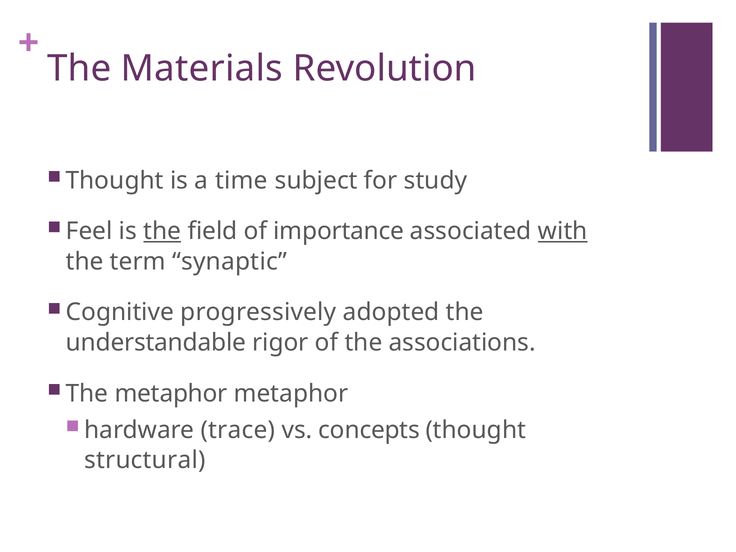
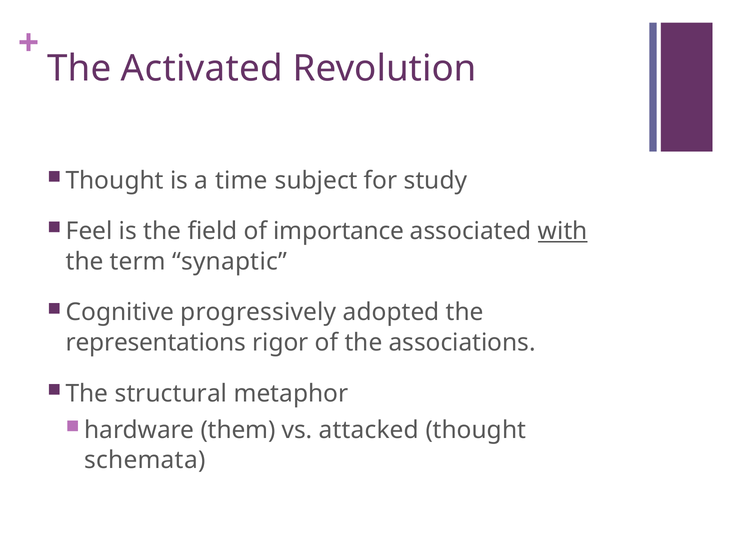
Materials: Materials -> Activated
the at (162, 231) underline: present -> none
understandable: understandable -> representations
The metaphor: metaphor -> structural
trace: trace -> them
concepts: concepts -> attacked
structural: structural -> schemata
